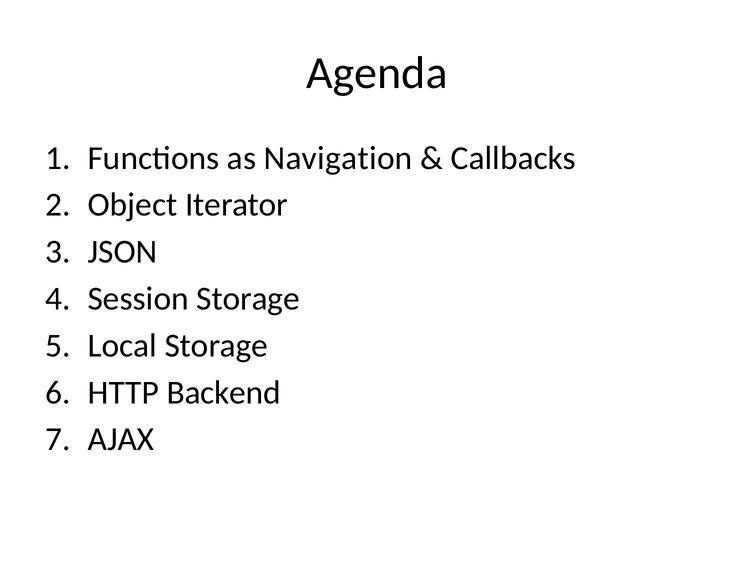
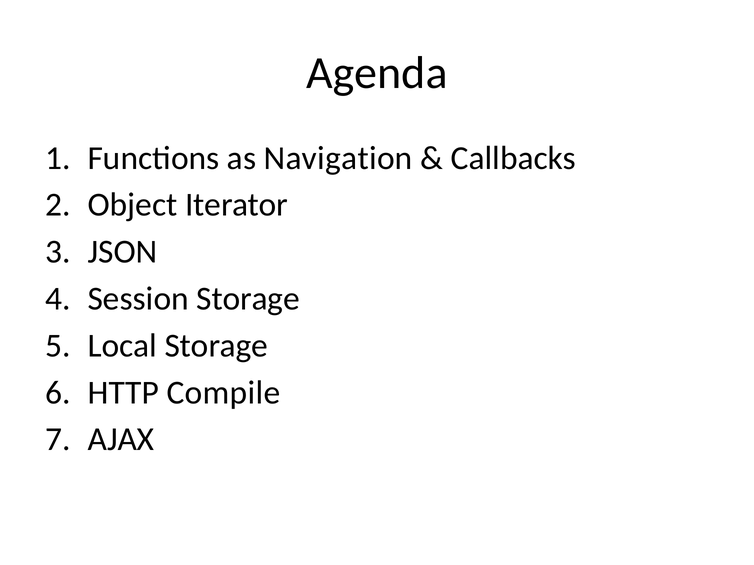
Backend: Backend -> Compile
